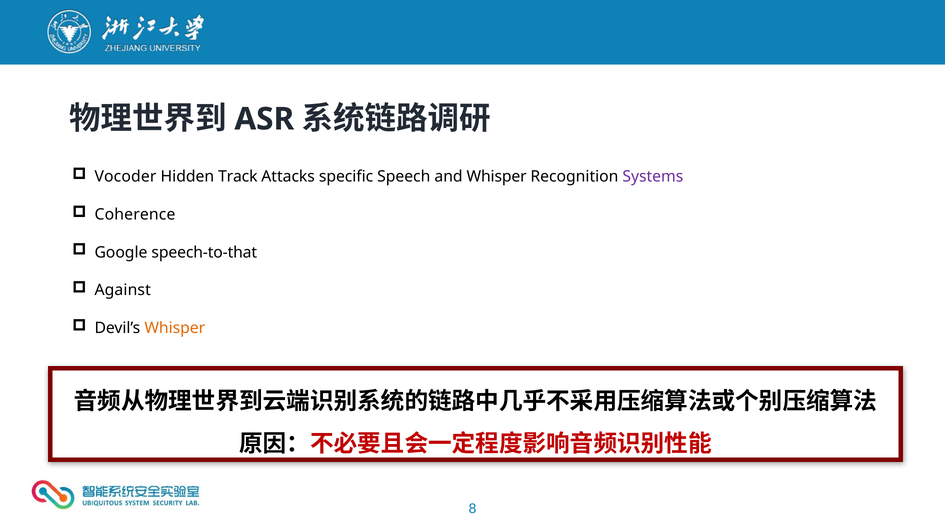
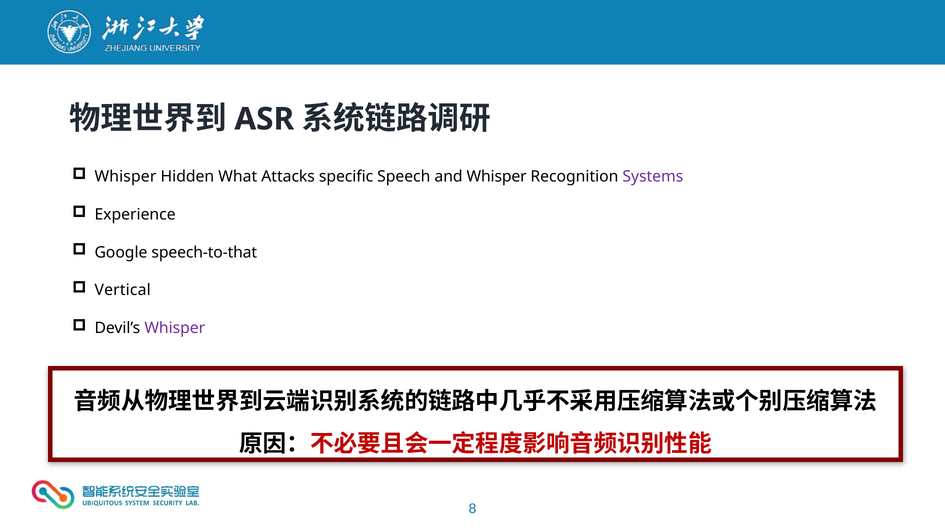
Vocoder at (125, 177): Vocoder -> Whisper
Track: Track -> What
Coherence: Coherence -> Experience
Against: Against -> Vertical
Whisper at (175, 328) colour: orange -> purple
